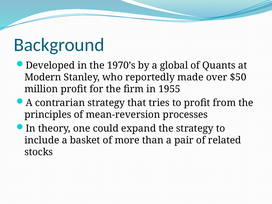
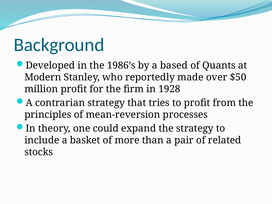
1970’s: 1970’s -> 1986’s
global: global -> based
1955: 1955 -> 1928
